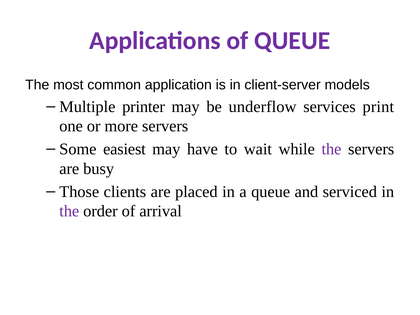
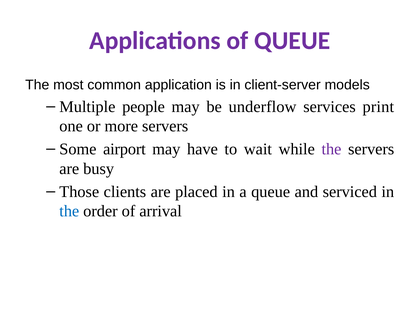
printer: printer -> people
easiest: easiest -> airport
the at (69, 211) colour: purple -> blue
